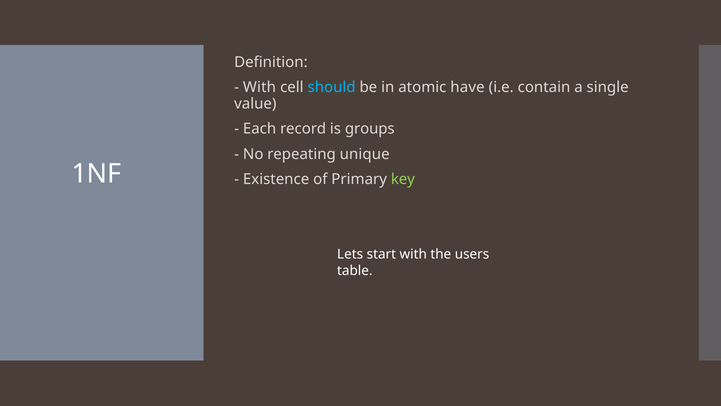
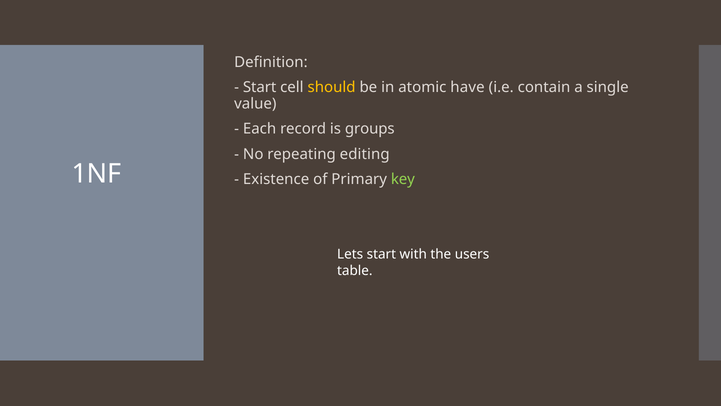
With at (260, 87): With -> Start
should colour: light blue -> yellow
unique: unique -> editing
